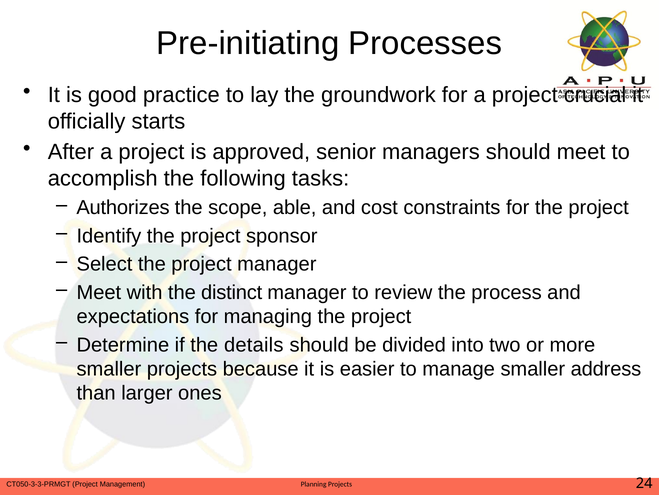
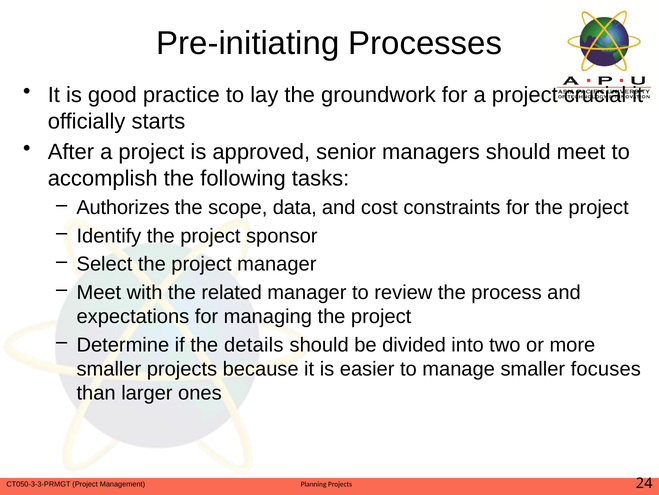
able: able -> data
distinct: distinct -> related
address: address -> focuses
